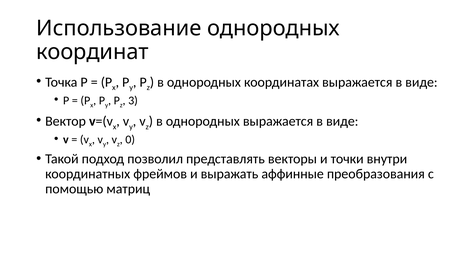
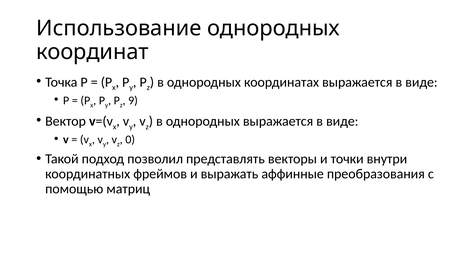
3: 3 -> 9
